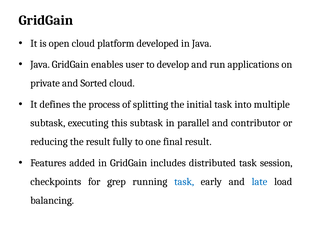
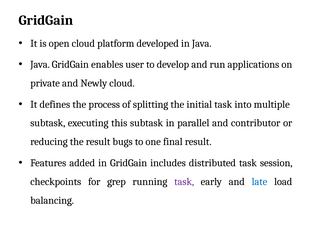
Sorted: Sorted -> Newly
fully: fully -> bugs
task at (184, 181) colour: blue -> purple
